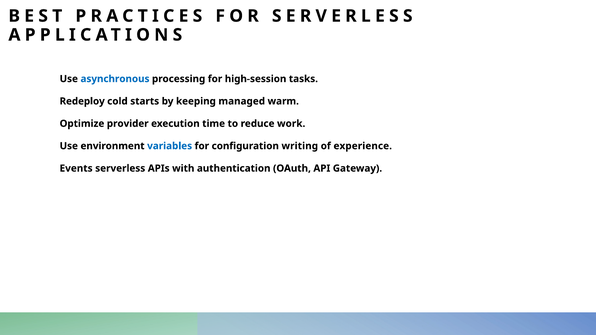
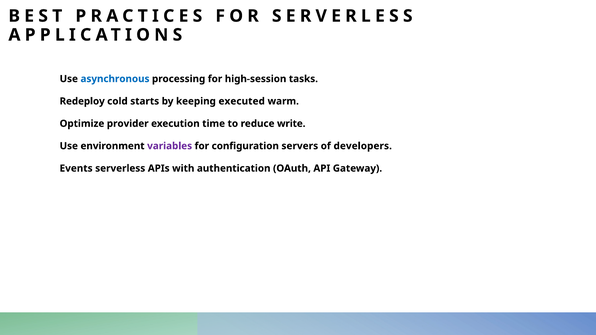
managed: managed -> executed
work: work -> write
variables colour: blue -> purple
writing: writing -> servers
experience: experience -> developers
